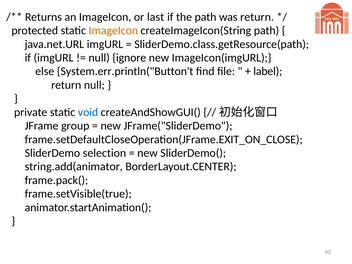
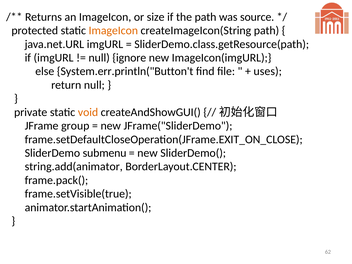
last: last -> size
was return: return -> source
label: label -> uses
void colour: blue -> orange
selection: selection -> submenu
